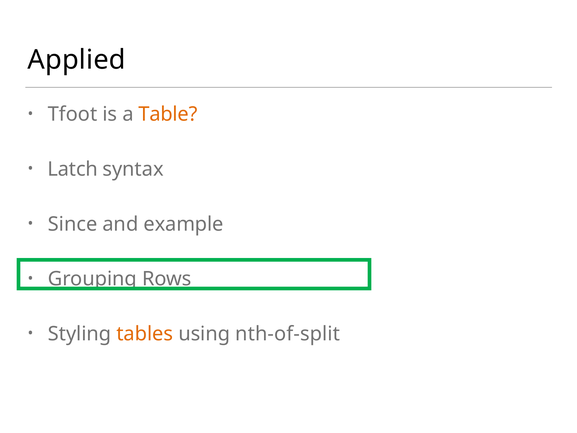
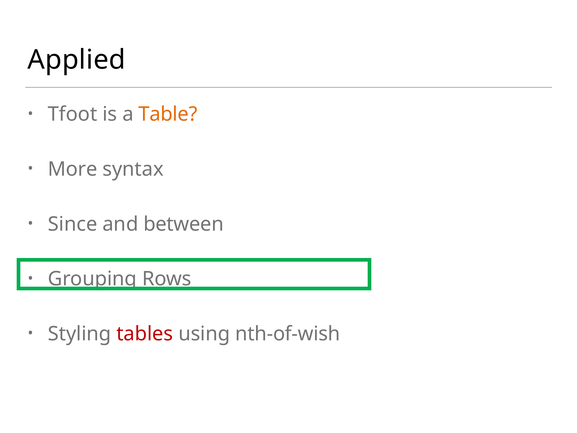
Latch: Latch -> More
example: example -> between
tables colour: orange -> red
nth-of-split: nth-of-split -> nth-of-wish
